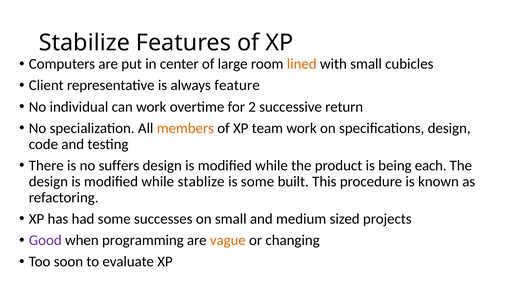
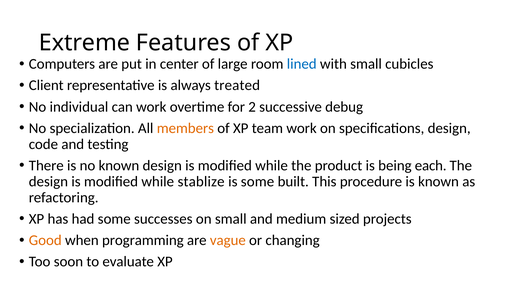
Stabilize: Stabilize -> Extreme
lined colour: orange -> blue
feature: feature -> treated
return: return -> debug
no suffers: suffers -> known
Good colour: purple -> orange
